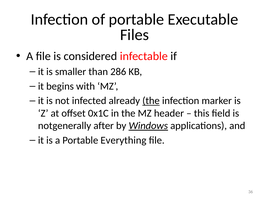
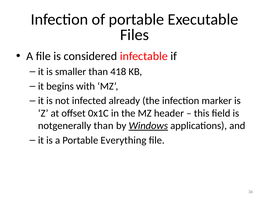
286: 286 -> 418
the at (151, 101) underline: present -> none
notgenerally after: after -> than
